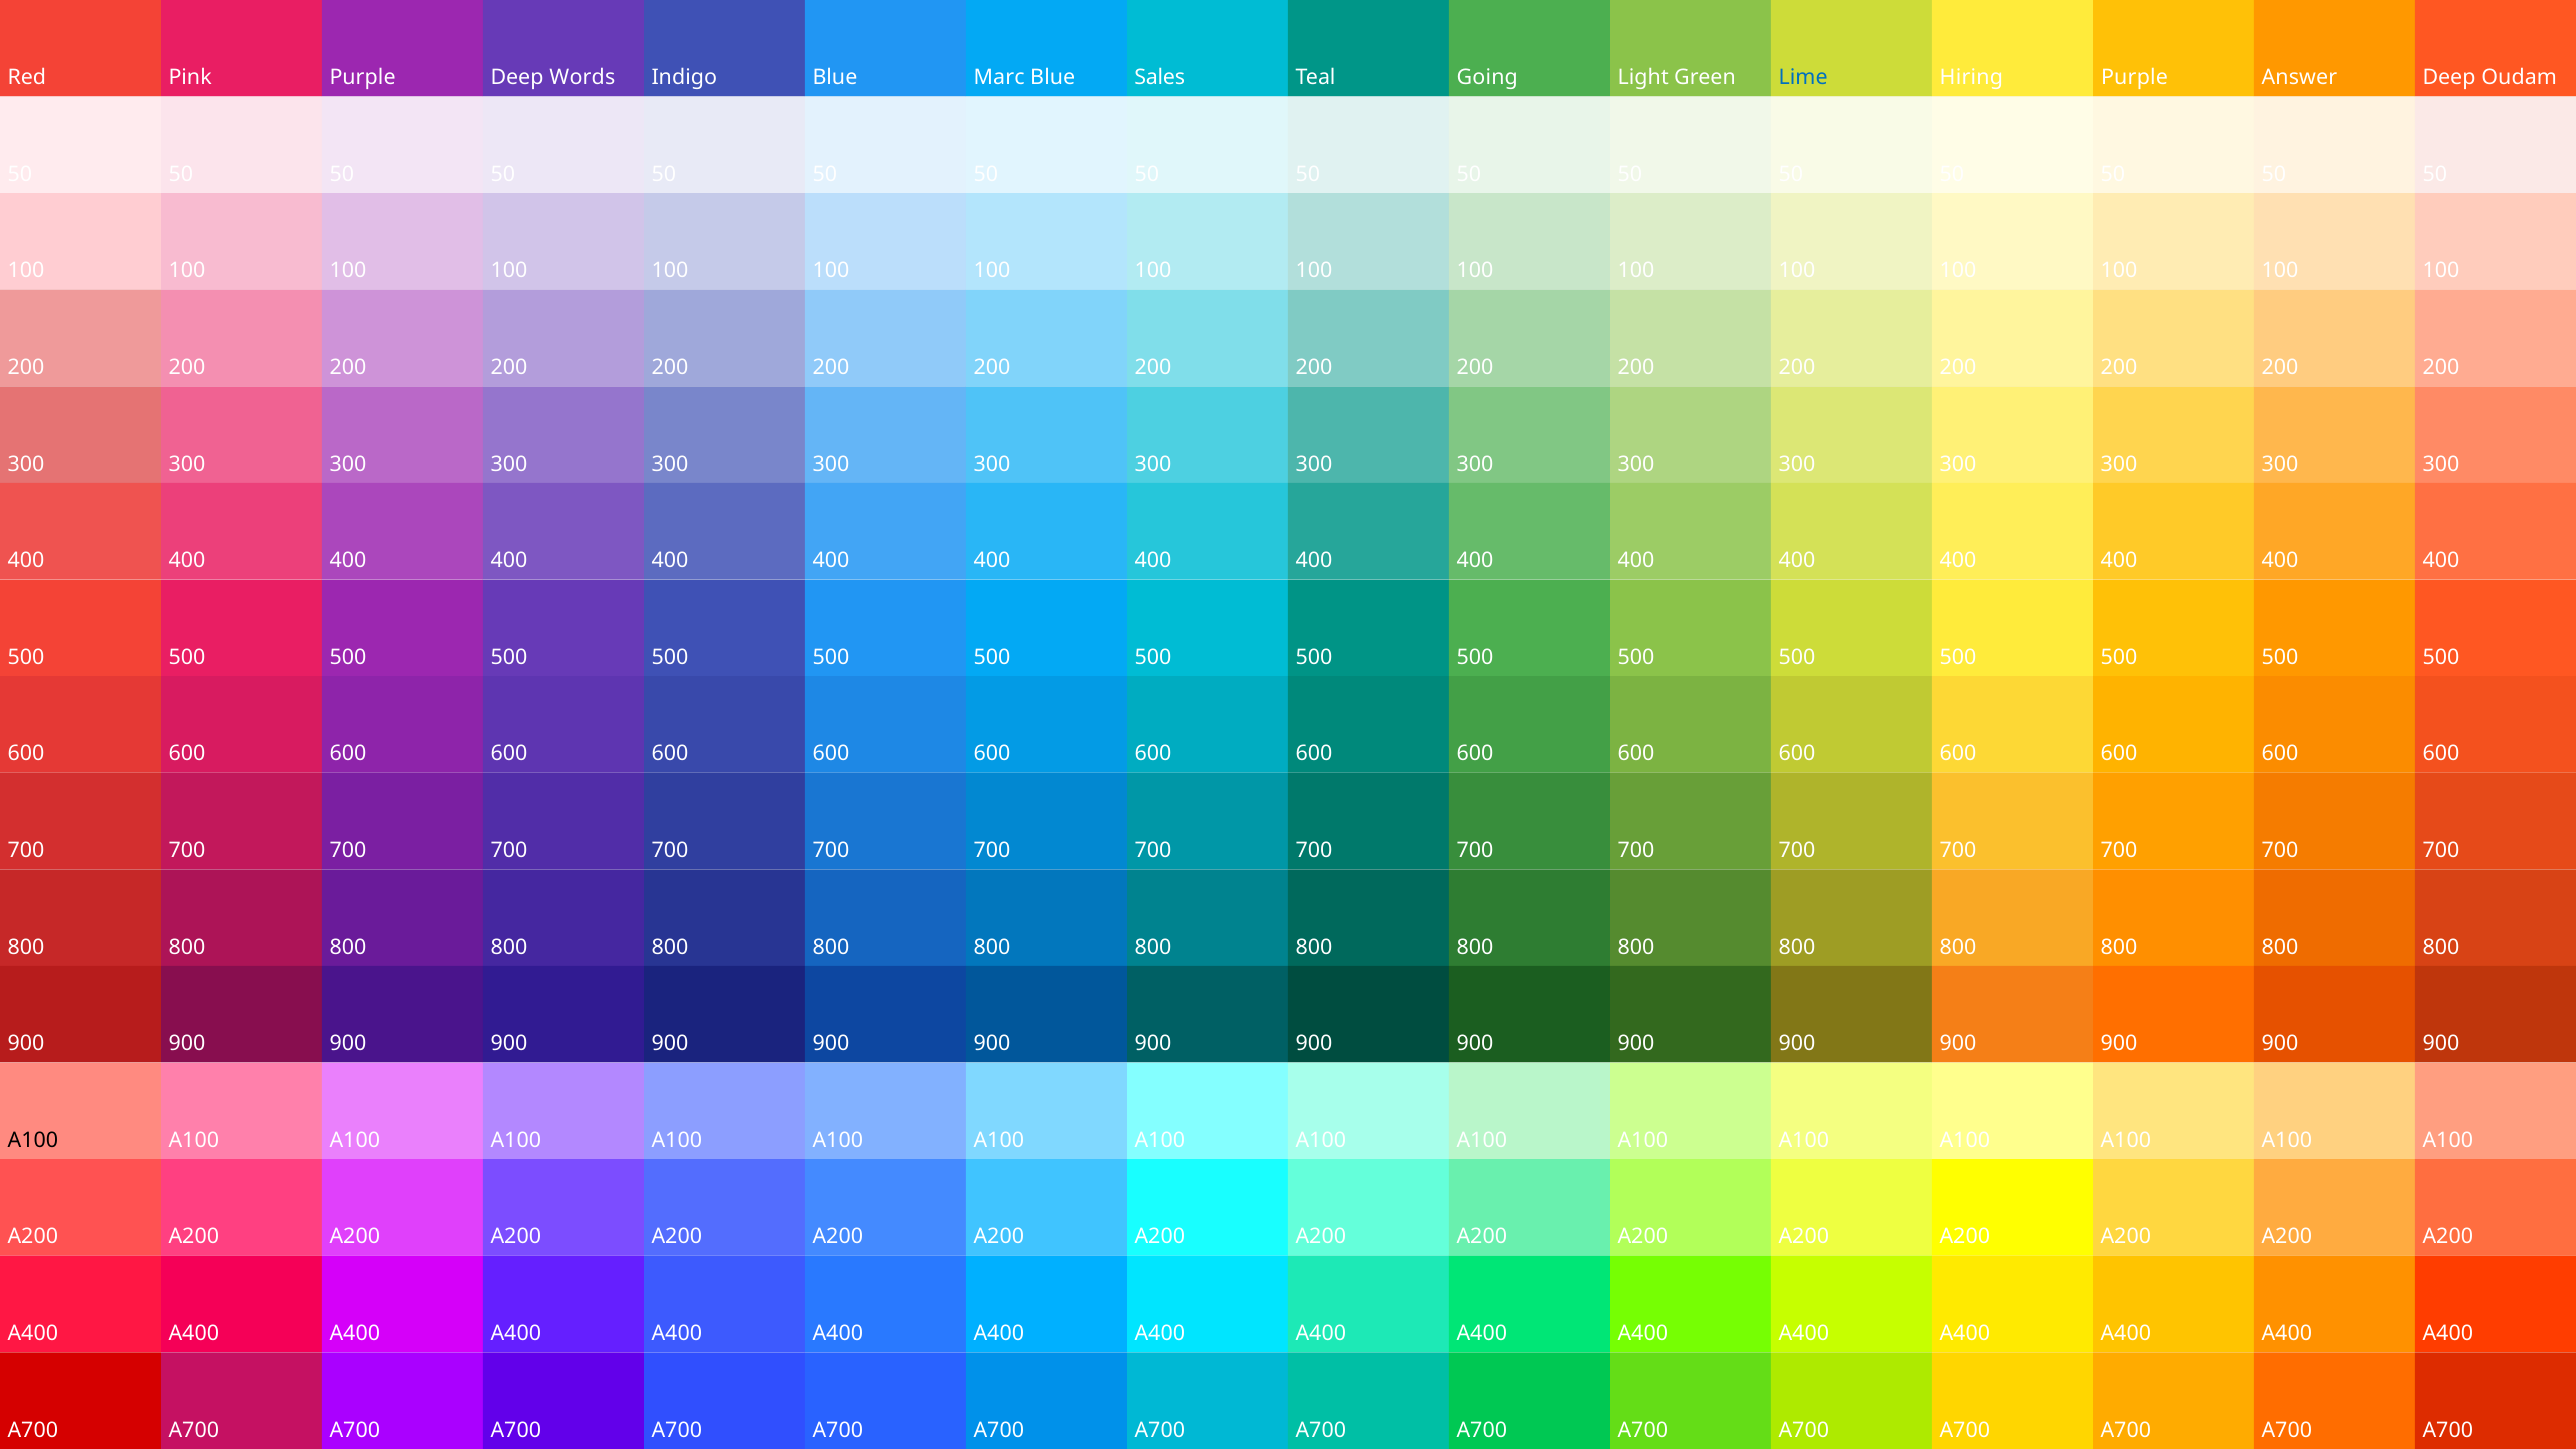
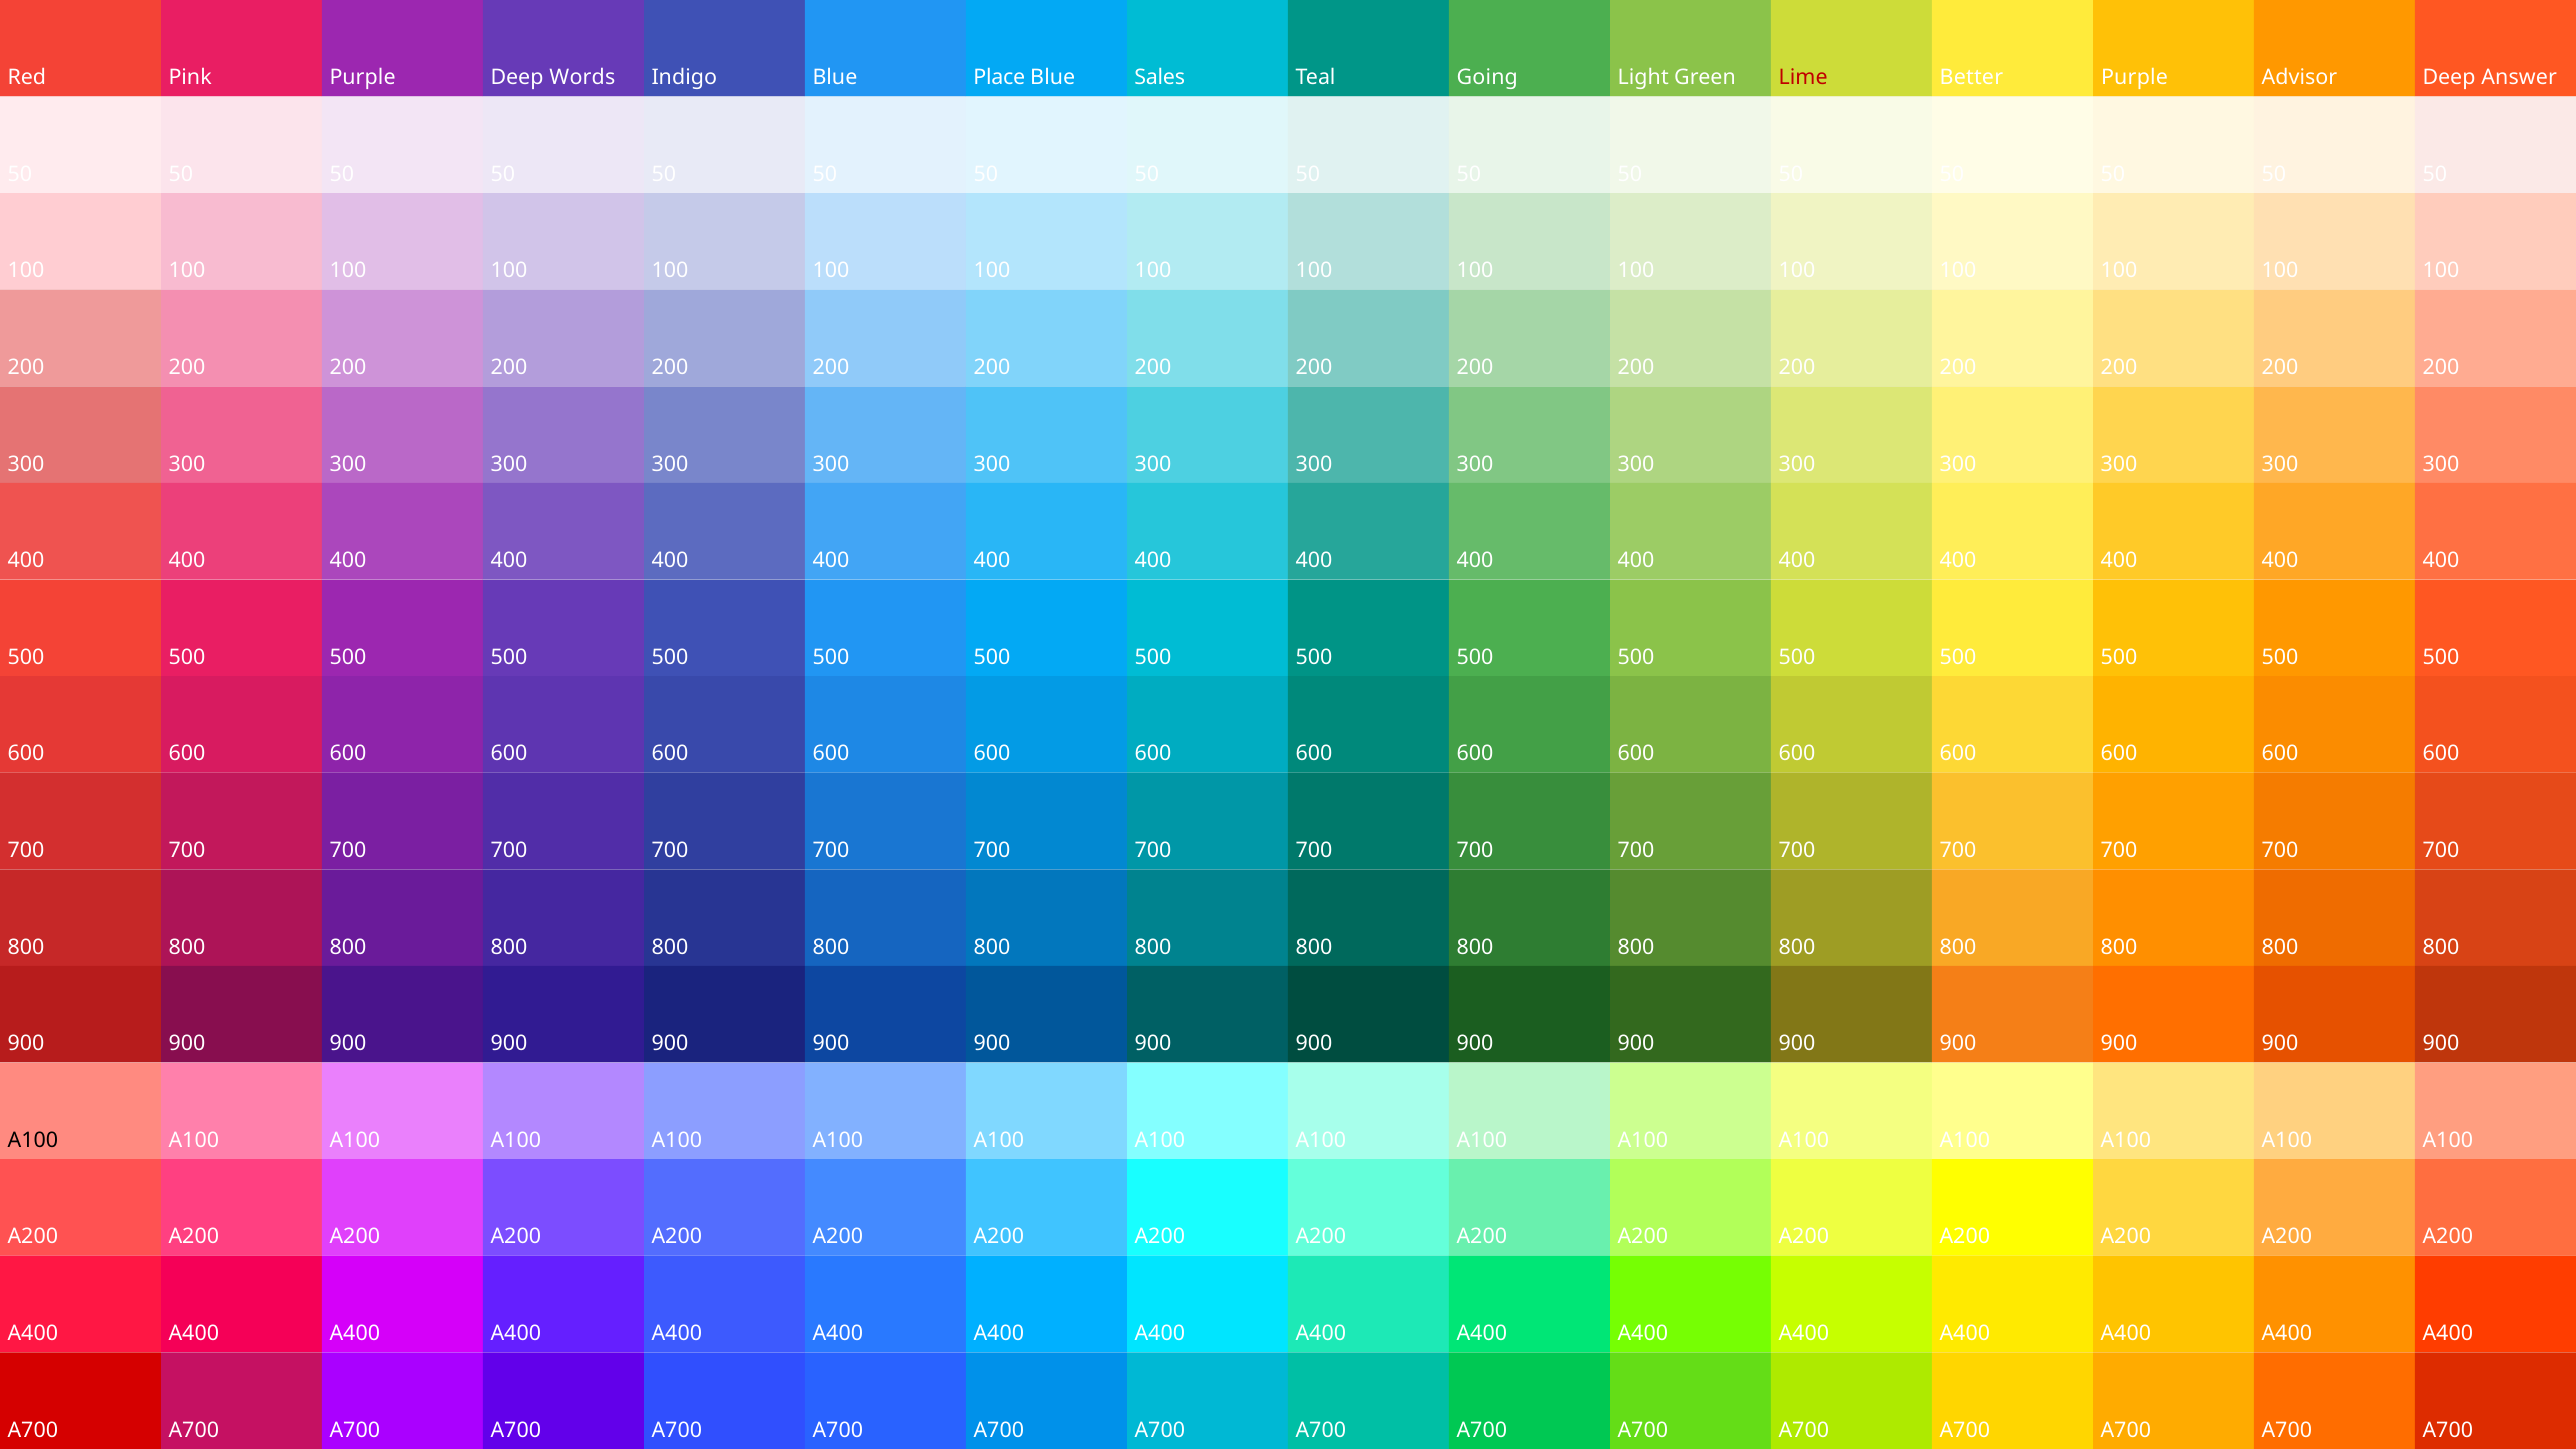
Marc: Marc -> Place
Lime colour: blue -> red
Hiring: Hiring -> Better
Answer: Answer -> Advisor
Oudam: Oudam -> Answer
